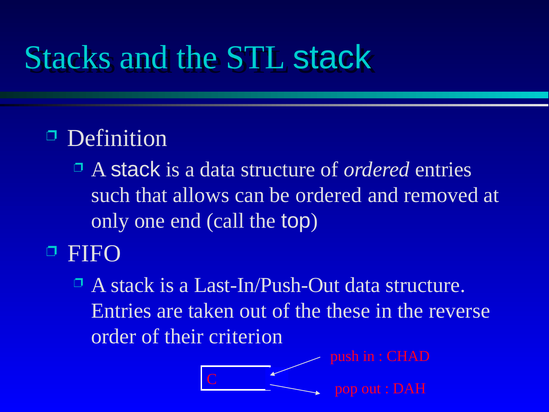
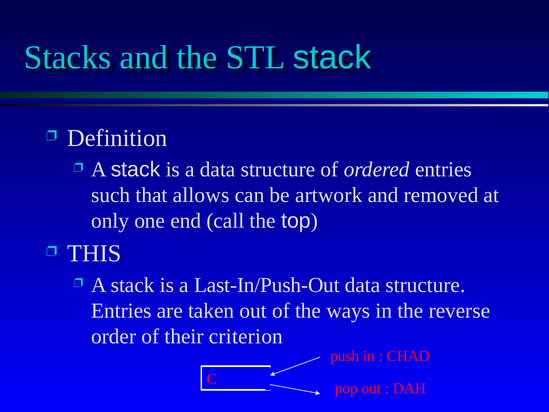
be ordered: ordered -> artwork
FIFO: FIFO -> THIS
these: these -> ways
